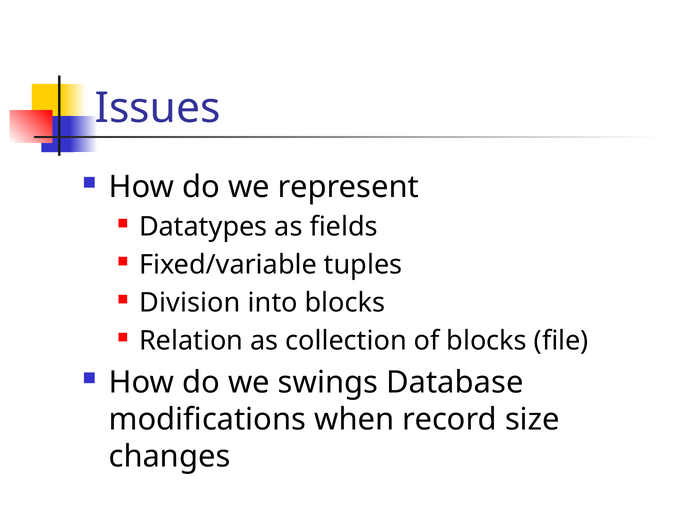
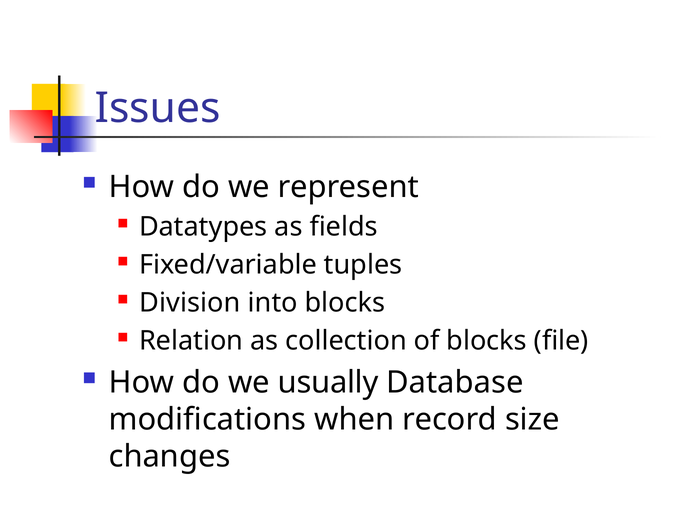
swings: swings -> usually
